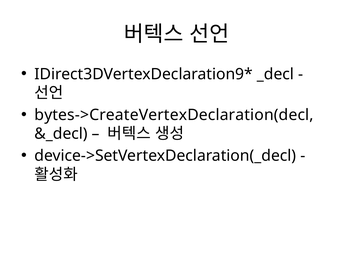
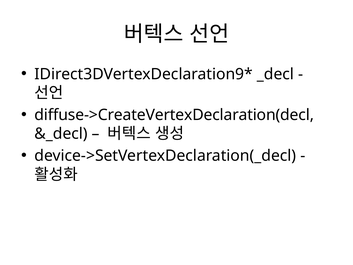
bytes->CreateVertexDeclaration(decl: bytes->CreateVertexDeclaration(decl -> diffuse->CreateVertexDeclaration(decl
